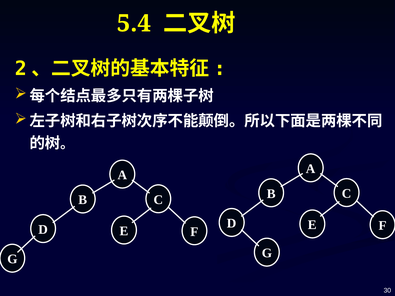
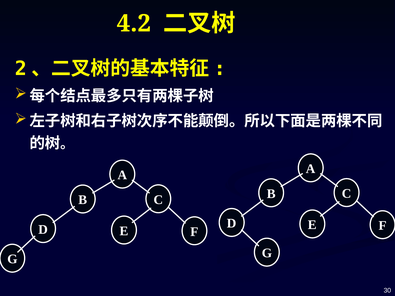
5.4: 5.4 -> 4.2
